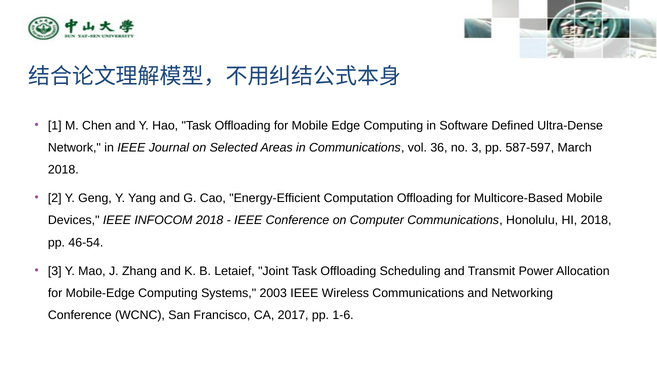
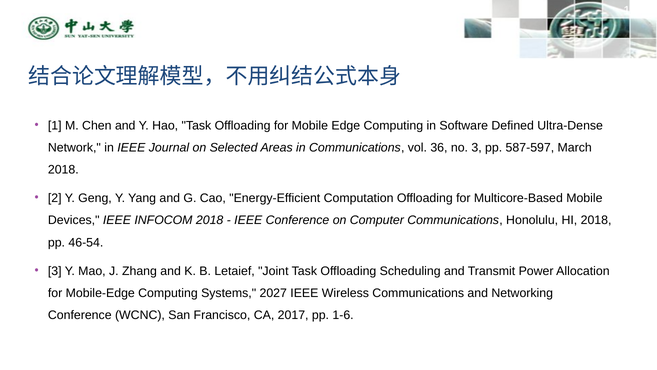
2003: 2003 -> 2027
